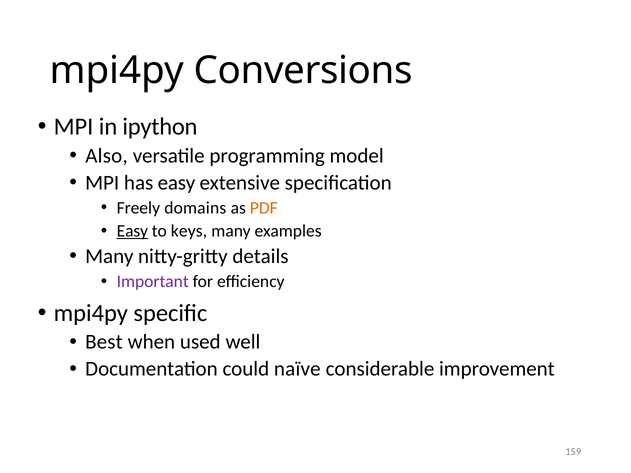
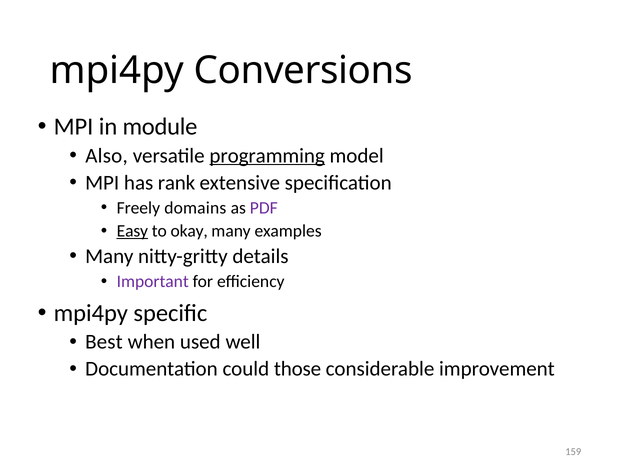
ipython: ipython -> module
programming underline: none -> present
has easy: easy -> rank
PDF colour: orange -> purple
keys: keys -> okay
naïve: naïve -> those
